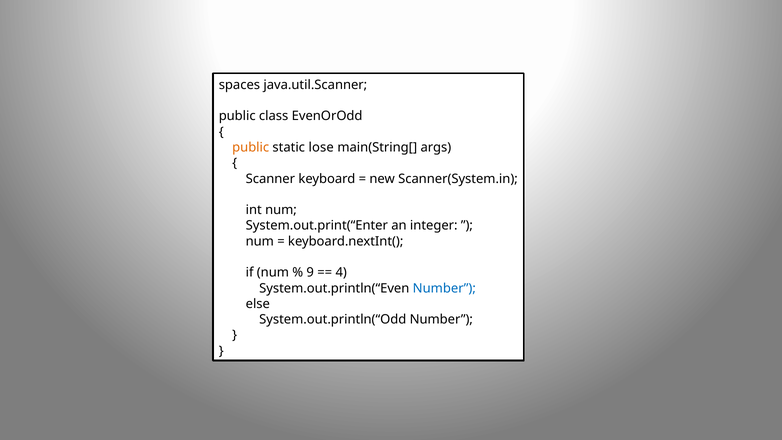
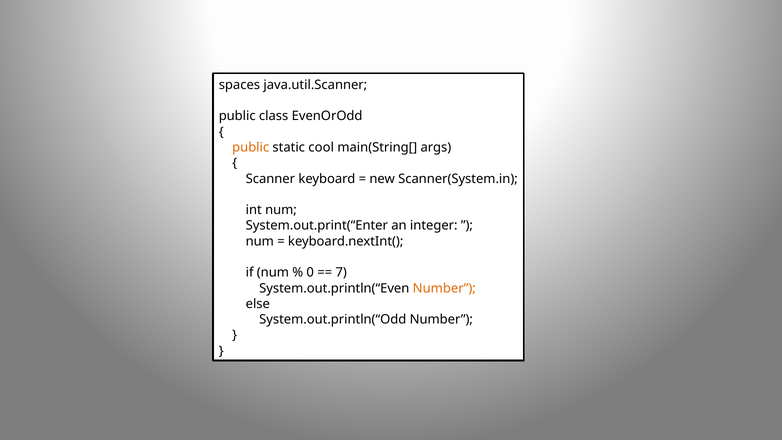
lose: lose -> cool
9: 9 -> 0
4: 4 -> 7
Number at (444, 288) colour: blue -> orange
